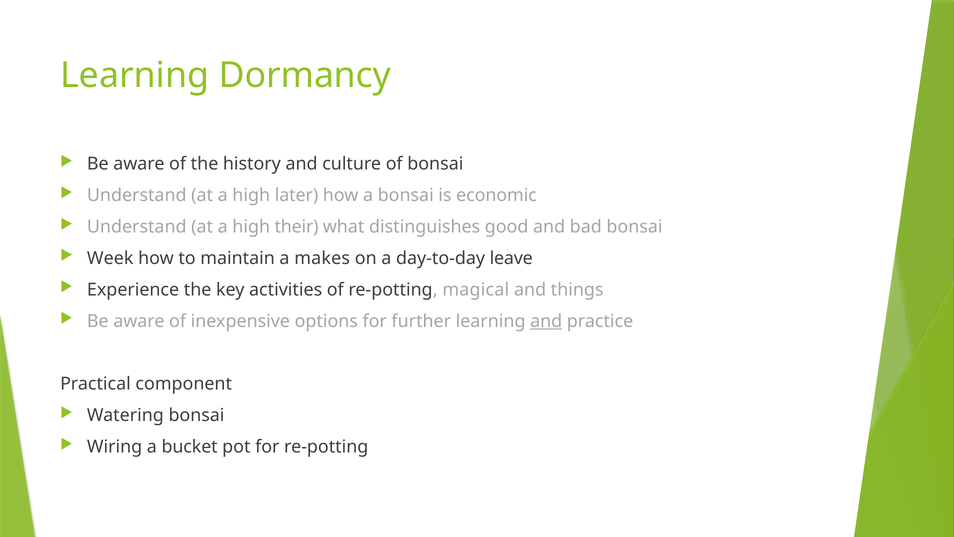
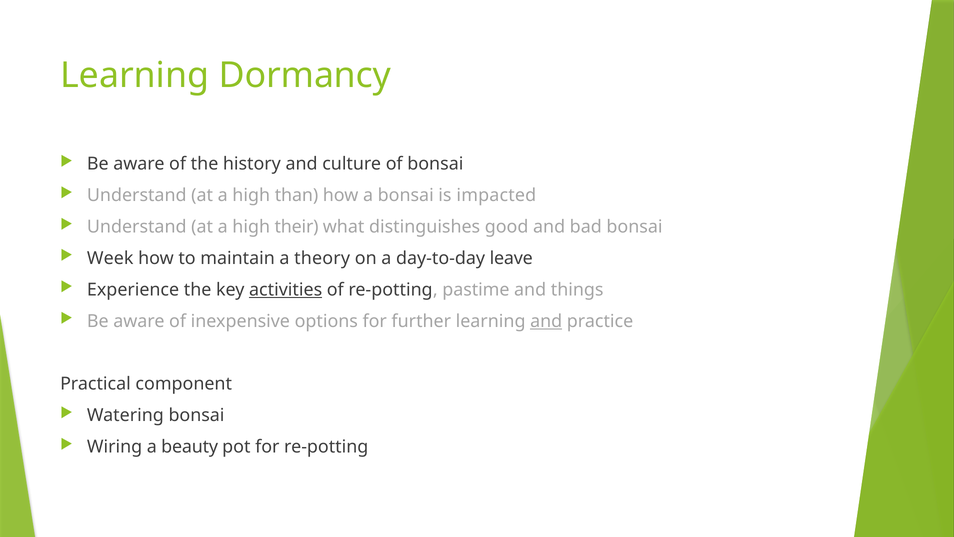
later: later -> than
economic: economic -> impacted
makes: makes -> theory
activities underline: none -> present
magical: magical -> pastime
bucket: bucket -> beauty
